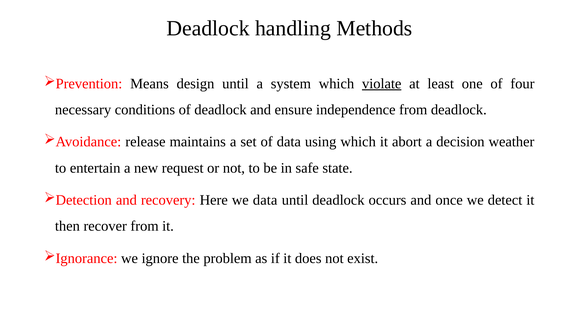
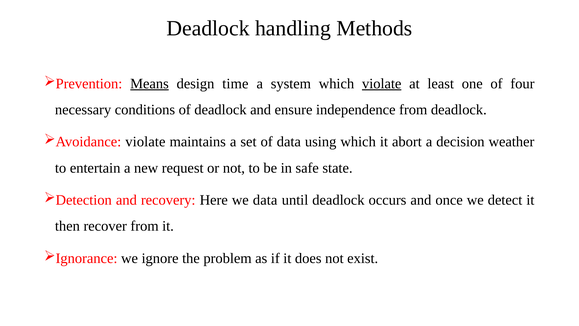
Means underline: none -> present
design until: until -> time
release at (145, 142): release -> violate
